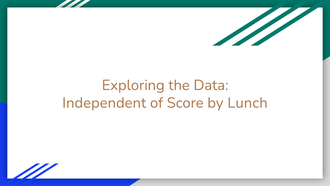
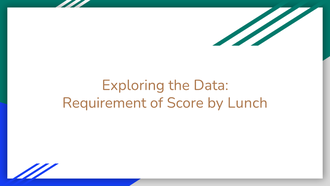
Independent: Independent -> Requirement
